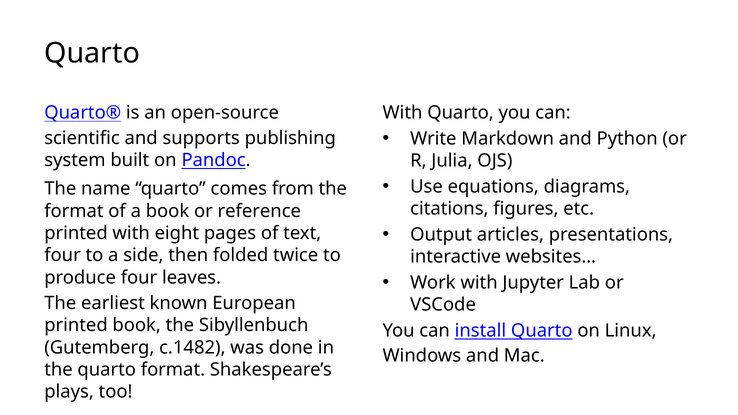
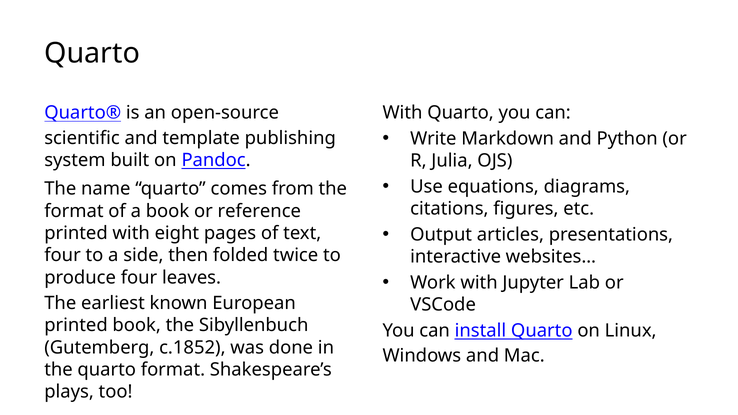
supports: supports -> template
c.1482: c.1482 -> c.1852
